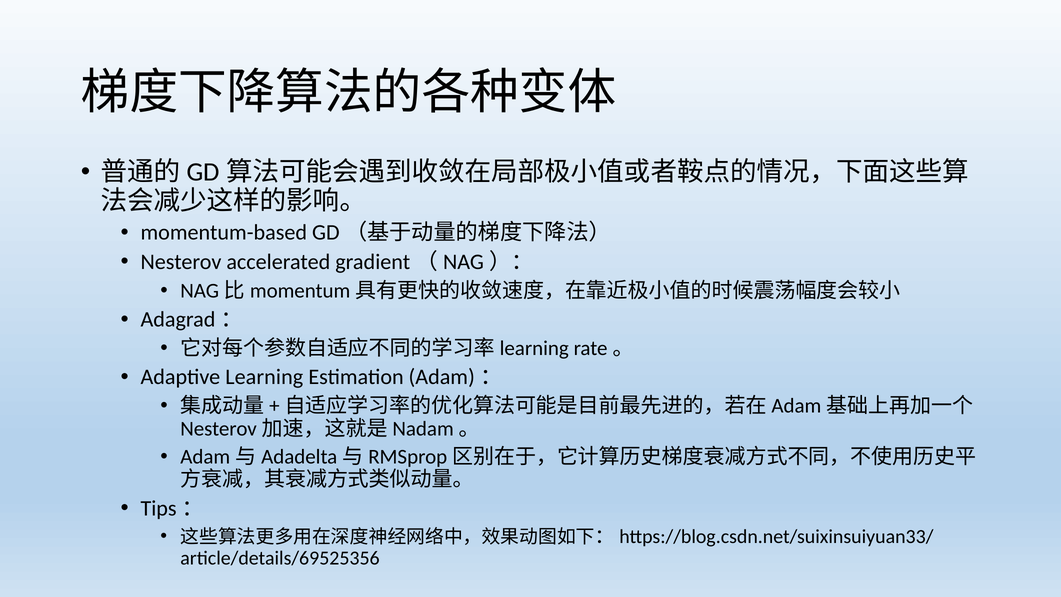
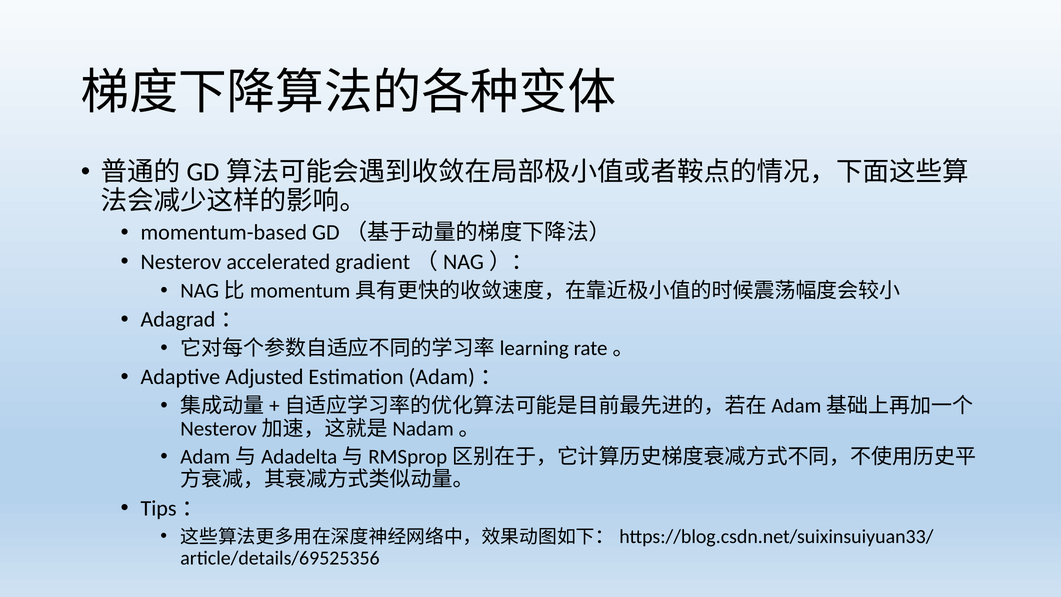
Learning: Learning -> Adjusted
